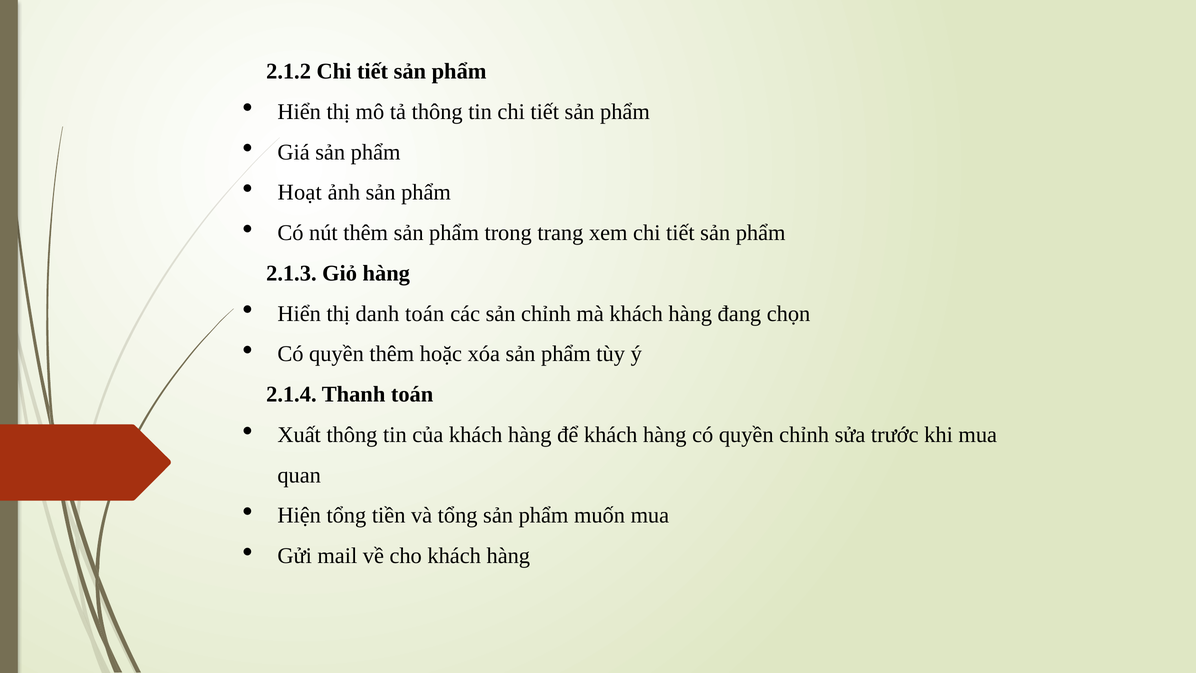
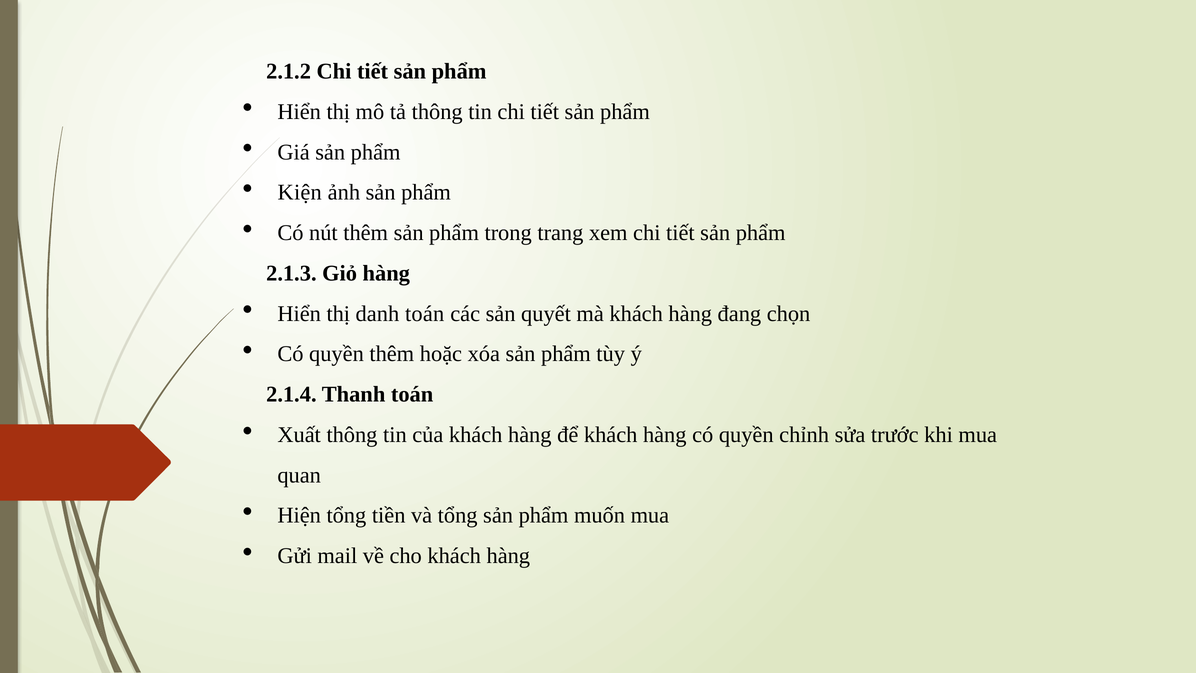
Hoạt: Hoạt -> Kiện
sản chỉnh: chỉnh -> quyết
